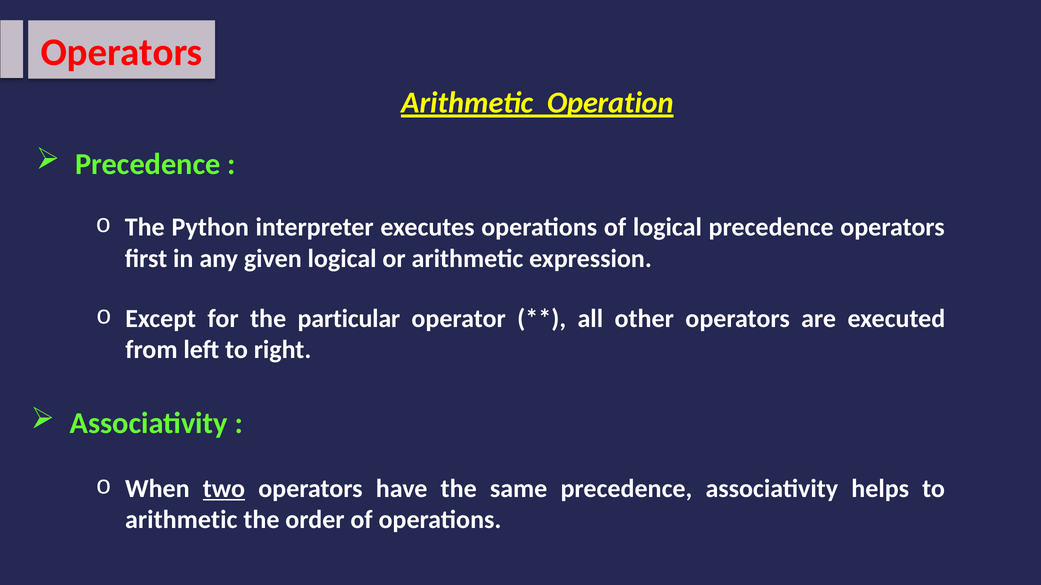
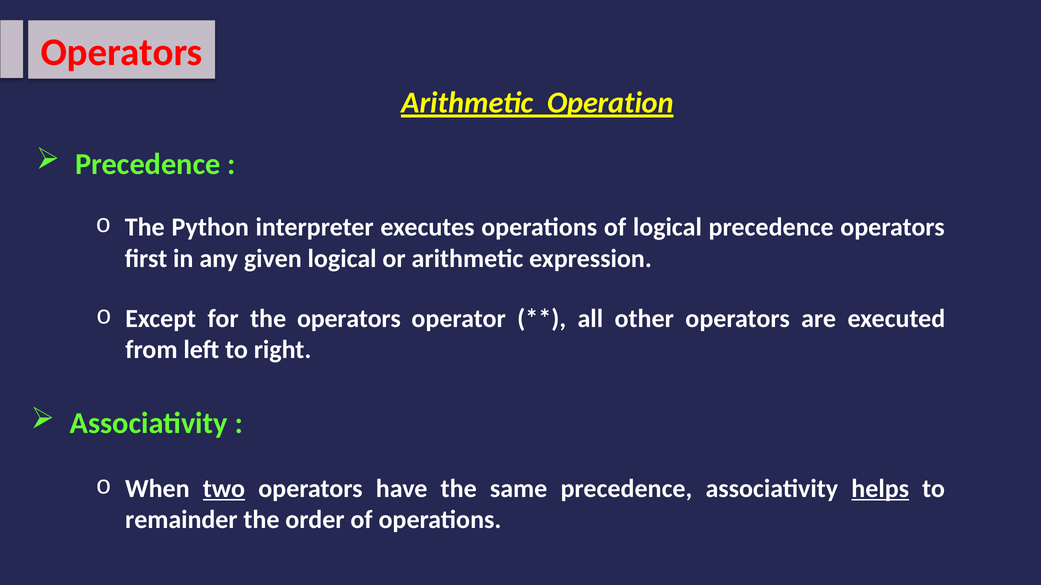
the particular: particular -> operators
helps underline: none -> present
arithmetic at (181, 520): arithmetic -> remainder
